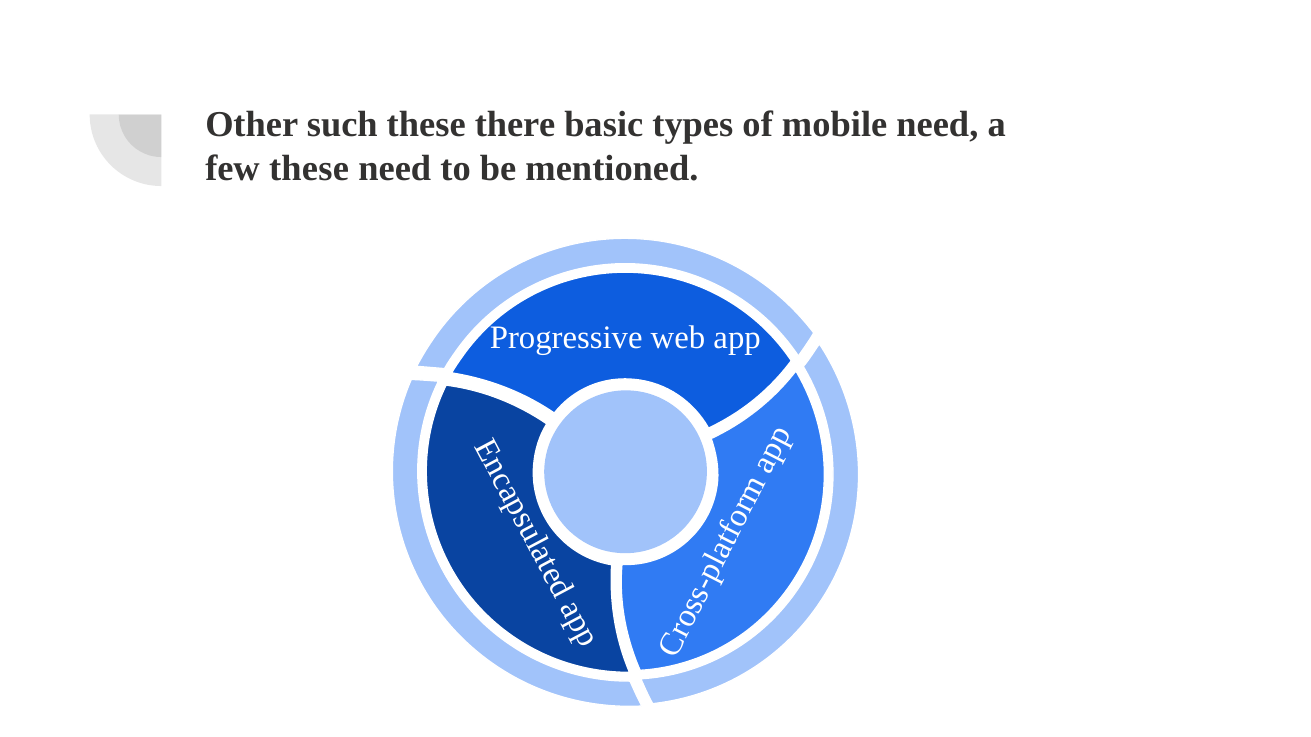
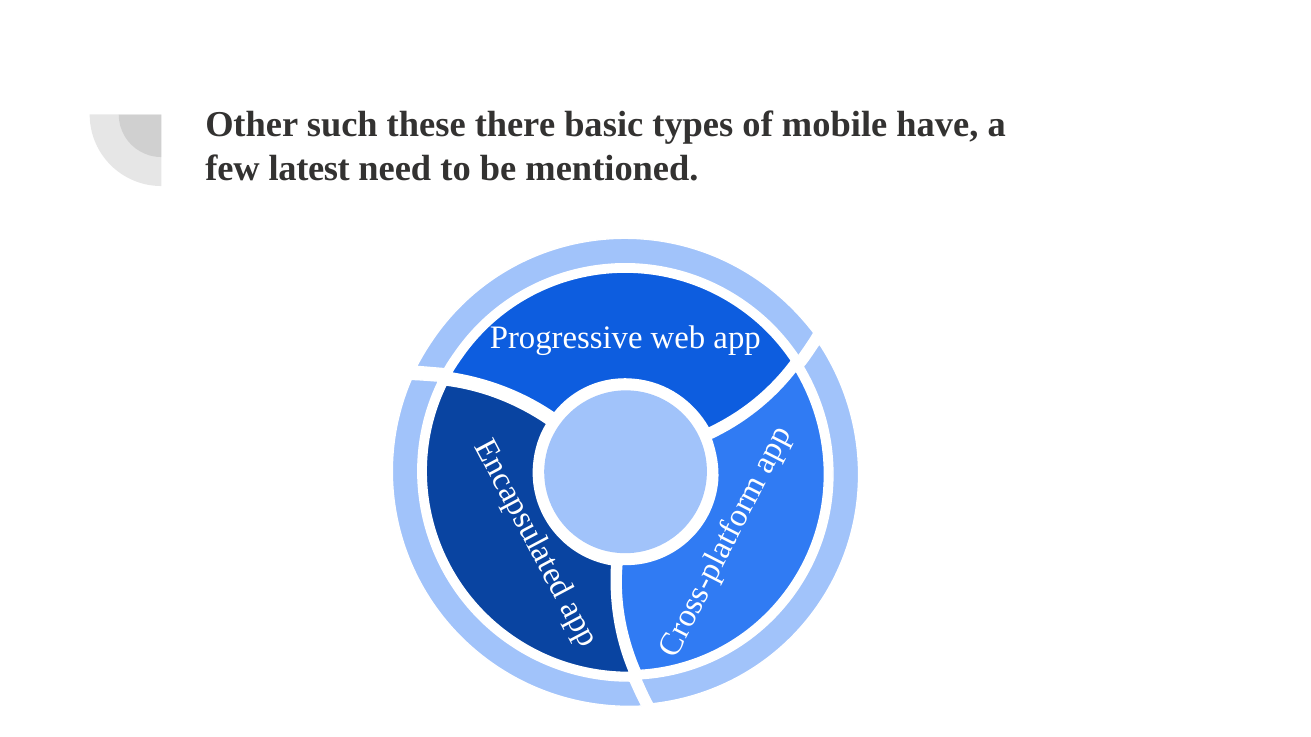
mobile need: need -> have
few these: these -> latest
